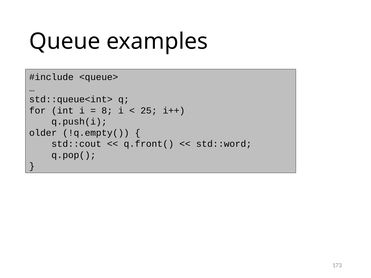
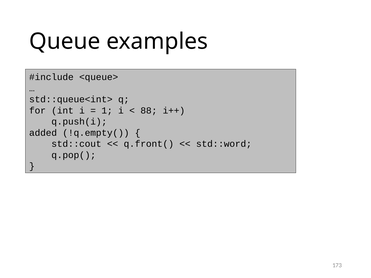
8: 8 -> 1
25: 25 -> 88
older: older -> added
